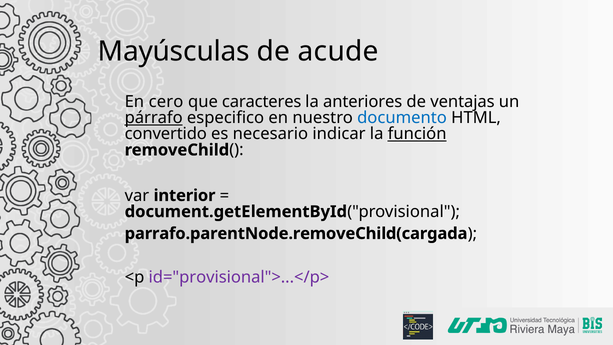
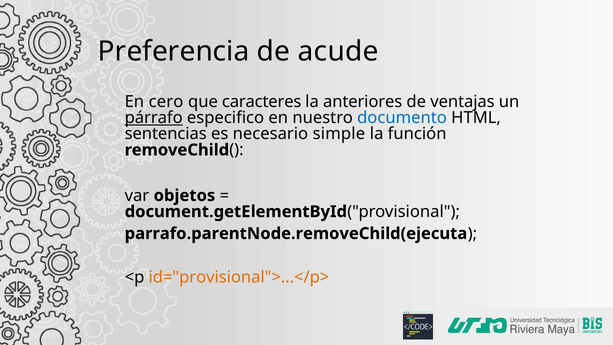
Mayúsculas: Mayúsculas -> Preferencia
convertido: convertido -> sentencias
indicar: indicar -> simple
función underline: present -> none
interior: interior -> objetos
parrafo.parentNode.removeChild(cargada: parrafo.parentNode.removeChild(cargada -> parrafo.parentNode.removeChild(ejecuta
id="provisional">...</p> colour: purple -> orange
